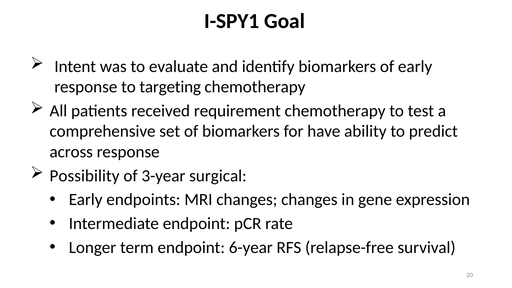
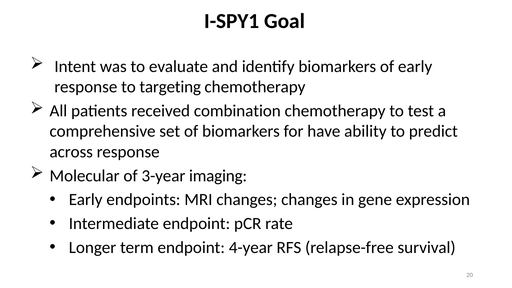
requirement: requirement -> combination
Possibility: Possibility -> Molecular
surgical: surgical -> imaging
6-year: 6-year -> 4-year
